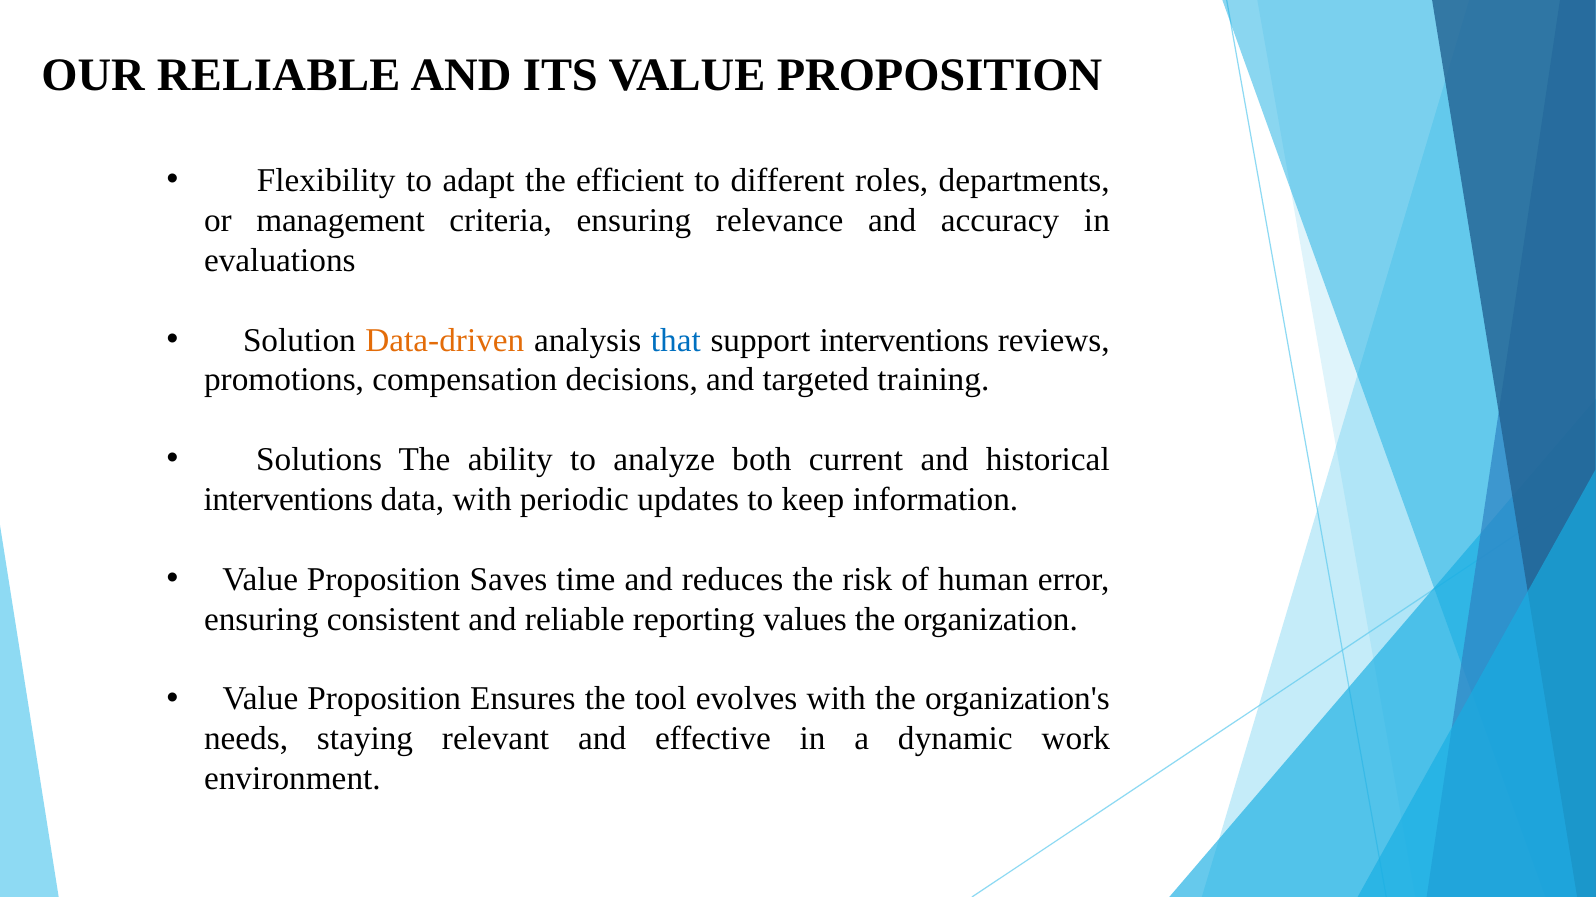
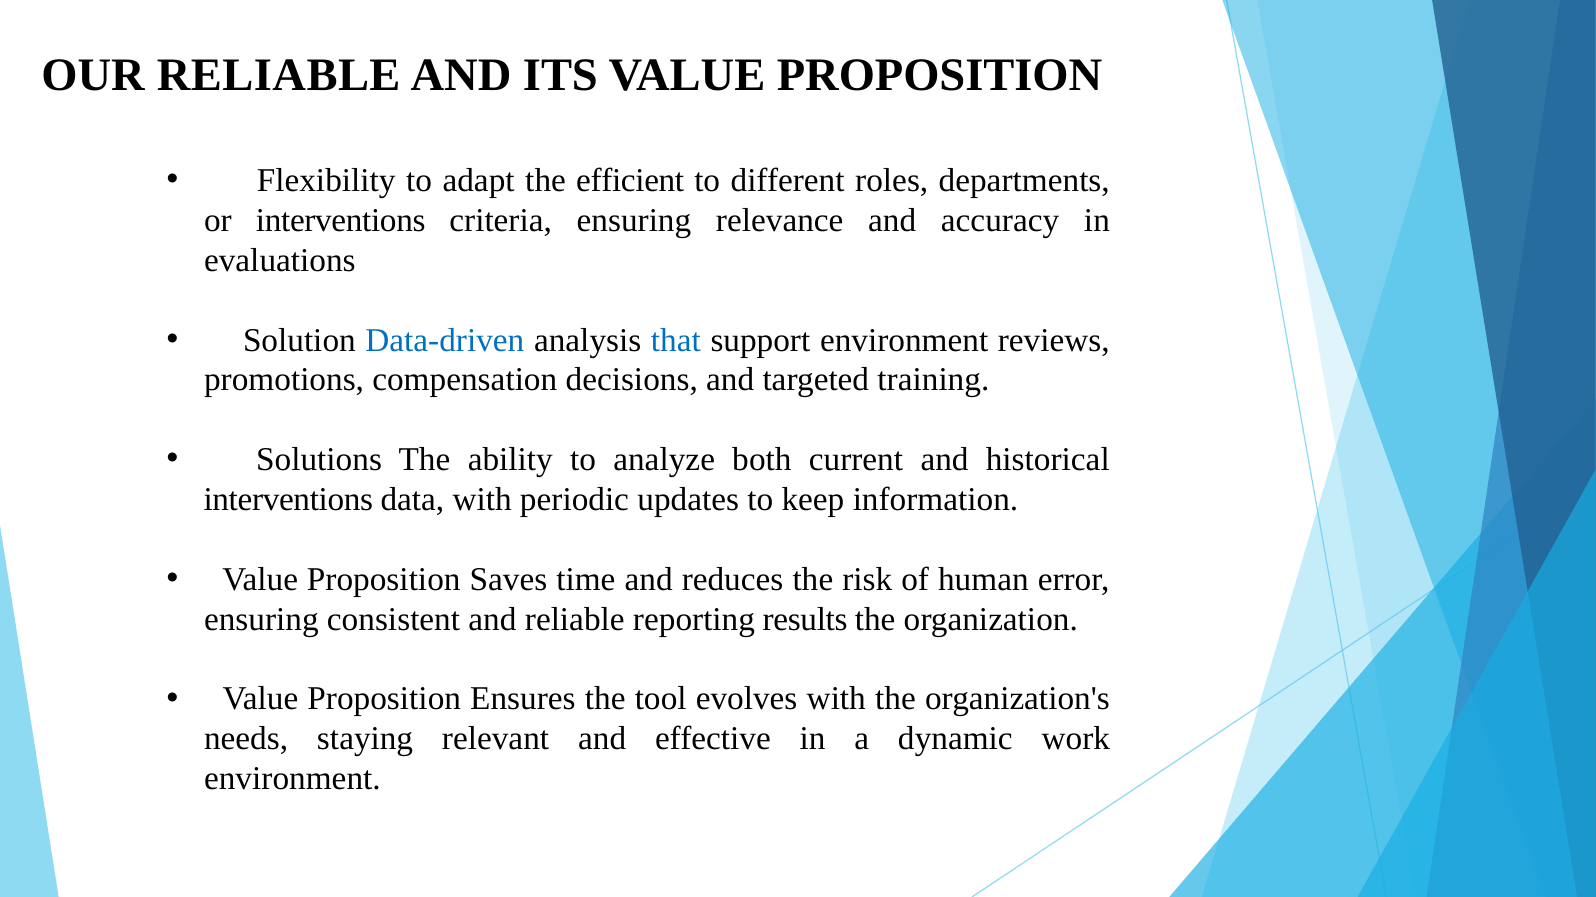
or management: management -> interventions
Data-driven colour: orange -> blue
support interventions: interventions -> environment
values: values -> results
